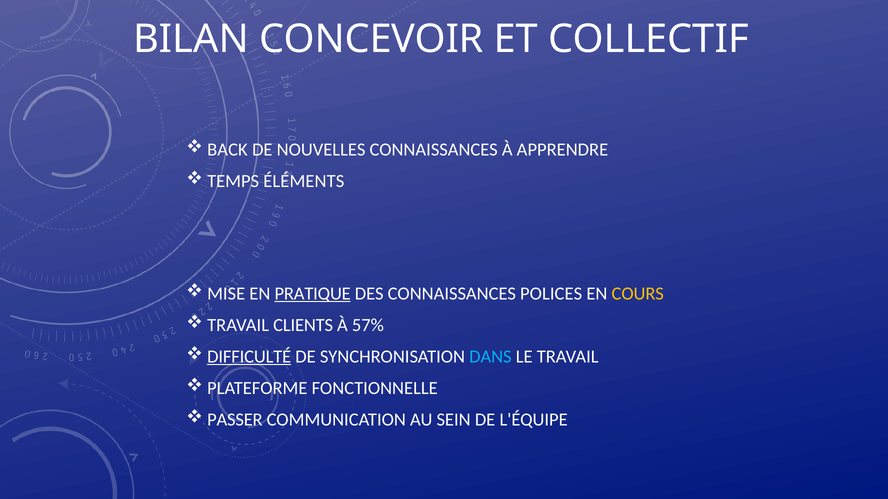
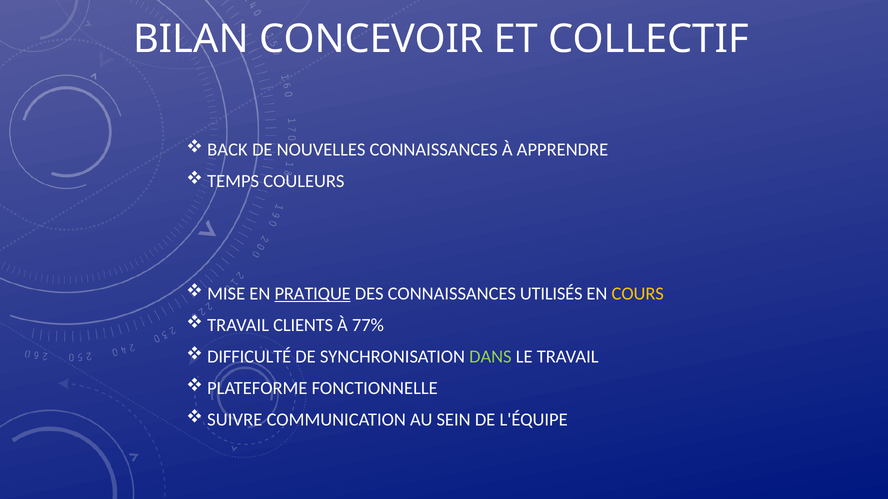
ÉLÉMENTS: ÉLÉMENTS -> COULEURS
POLICES: POLICES -> UTILISÉS
57%: 57% -> 77%
DIFFICULTÉ underline: present -> none
DANS colour: light blue -> light green
PASSER: PASSER -> SUIVRE
